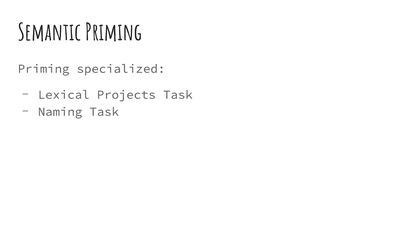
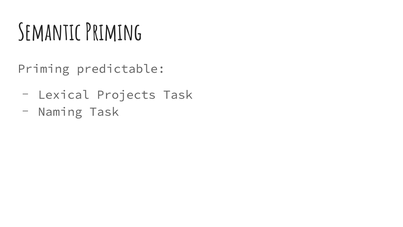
specialized: specialized -> predictable
